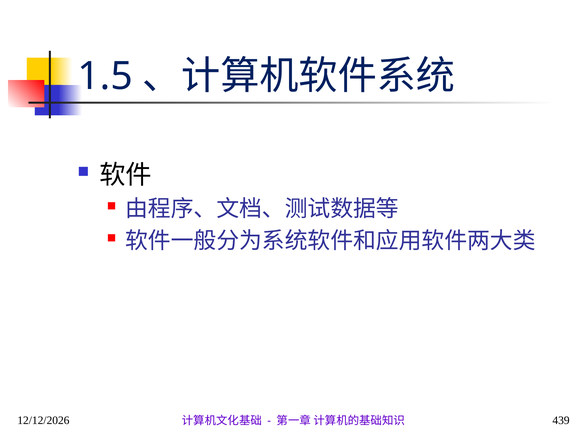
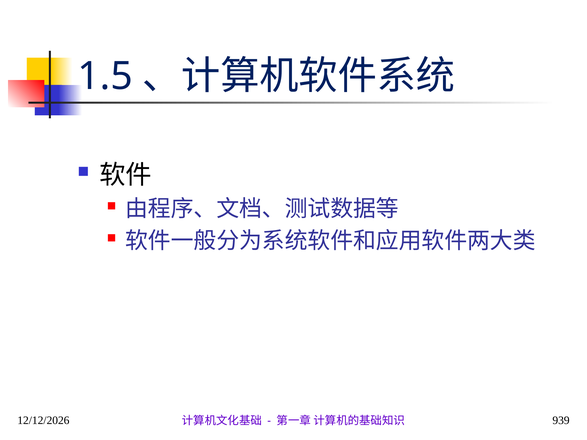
439: 439 -> 939
